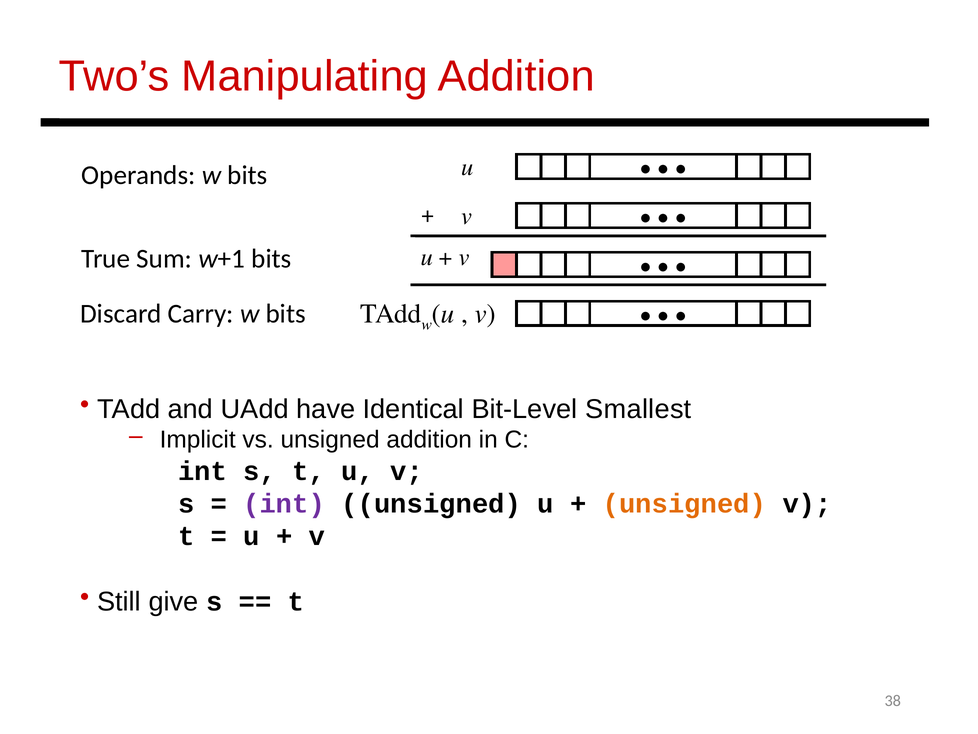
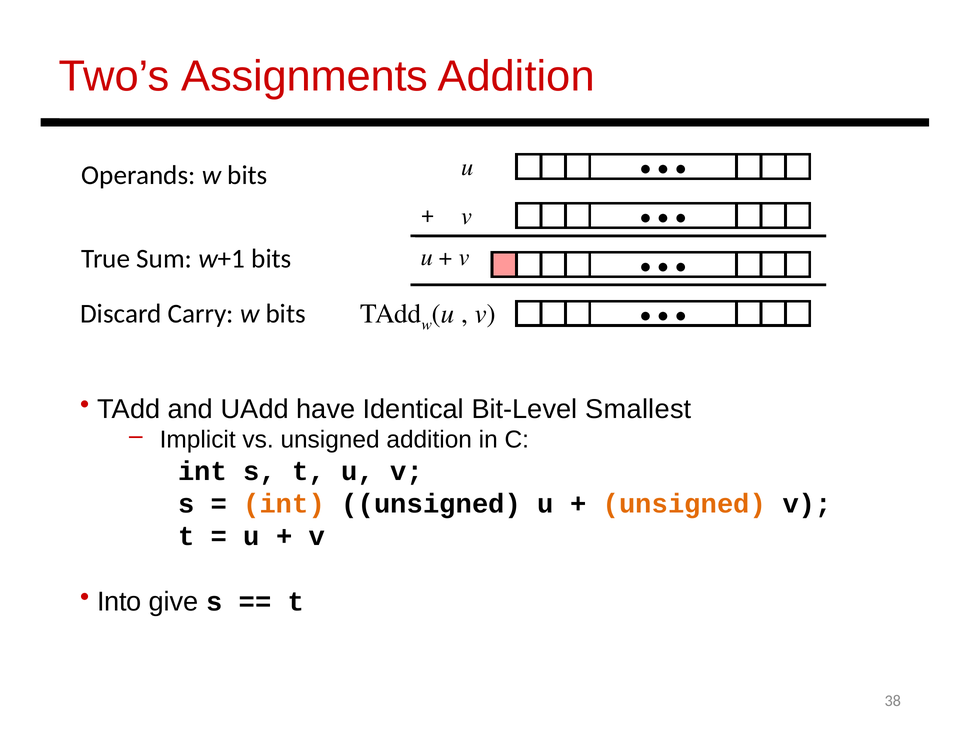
Manipulating: Manipulating -> Assignments
int at (284, 503) colour: purple -> orange
Still: Still -> Into
